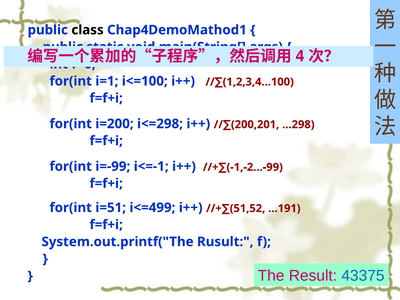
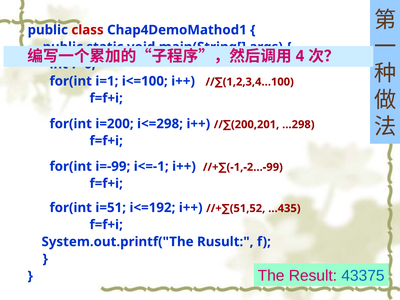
class colour: black -> red
i<=499: i<=499 -> i<=192
…191: …191 -> …435
